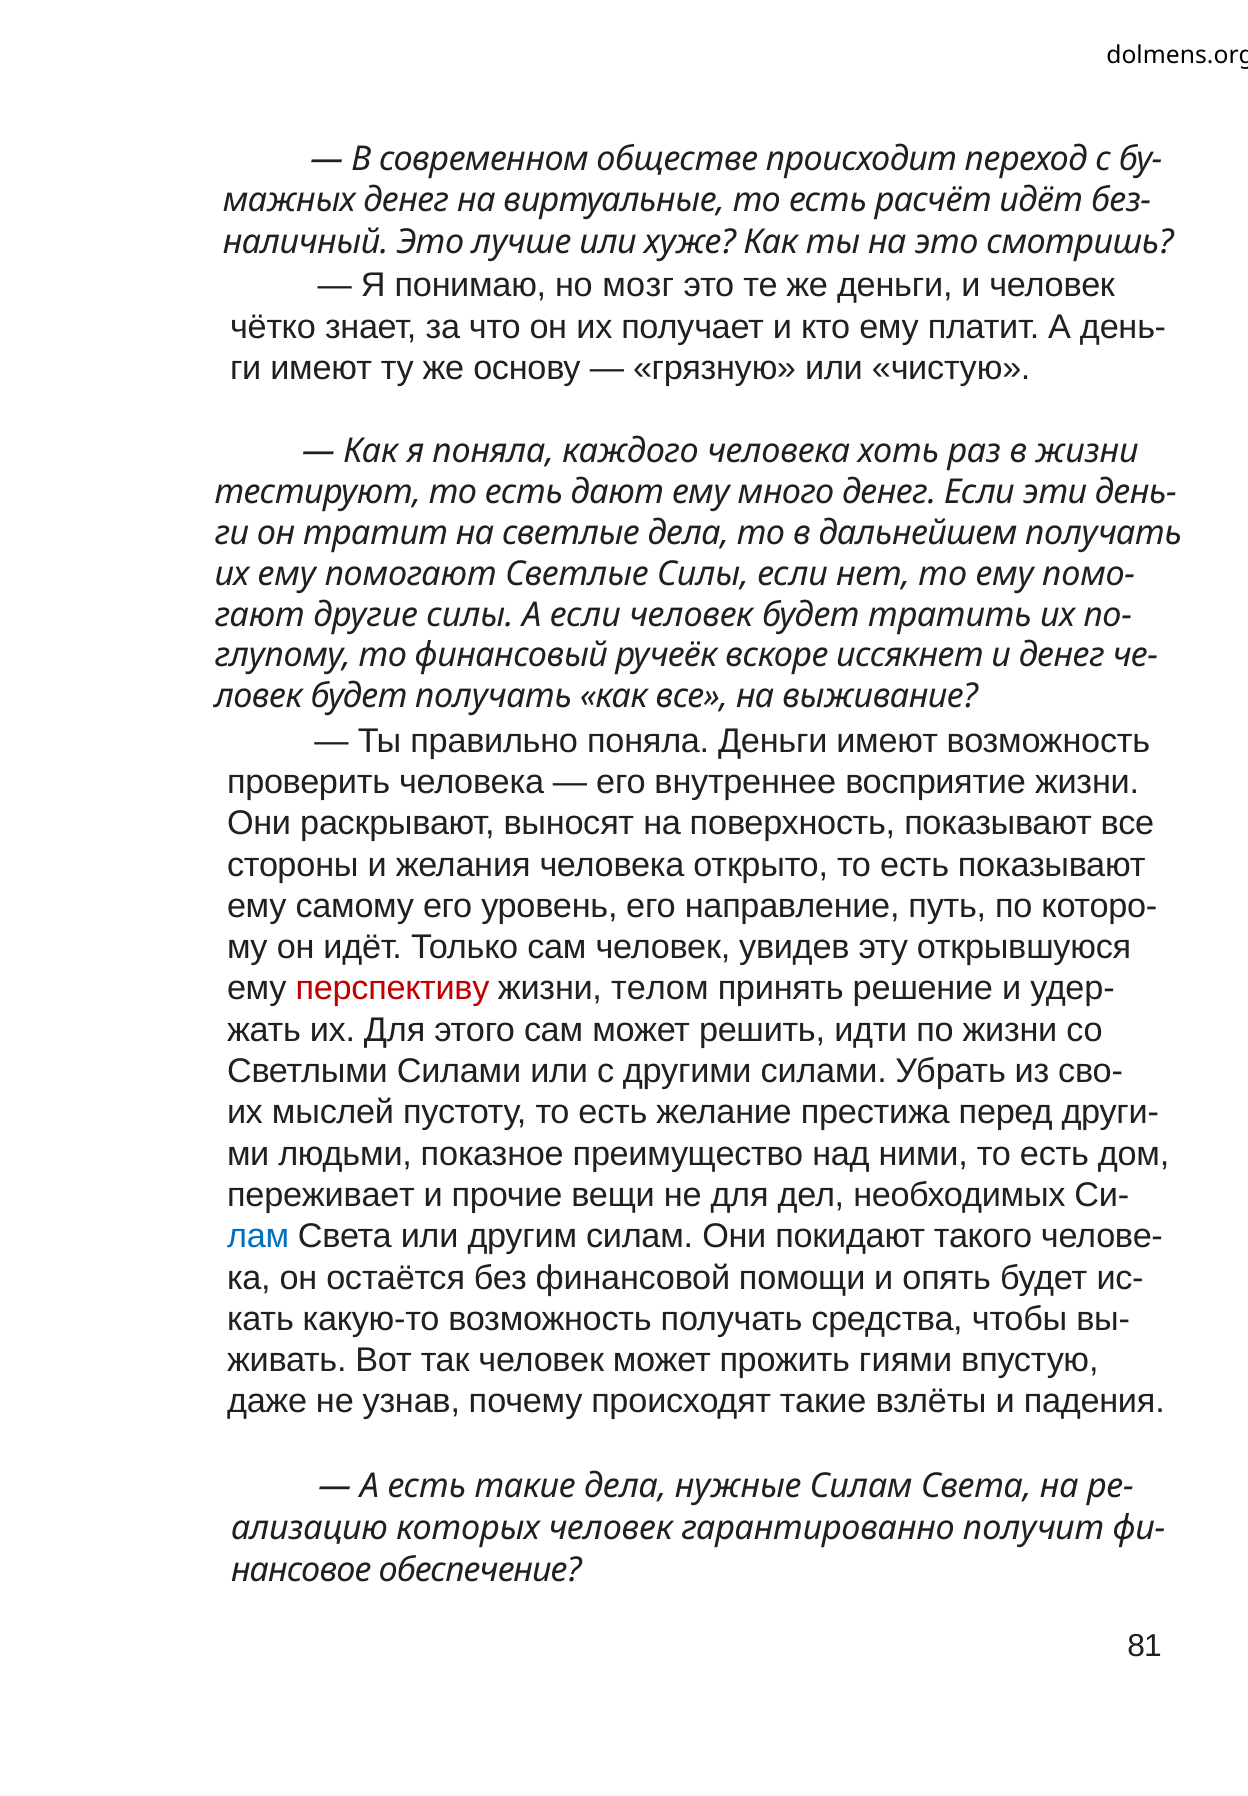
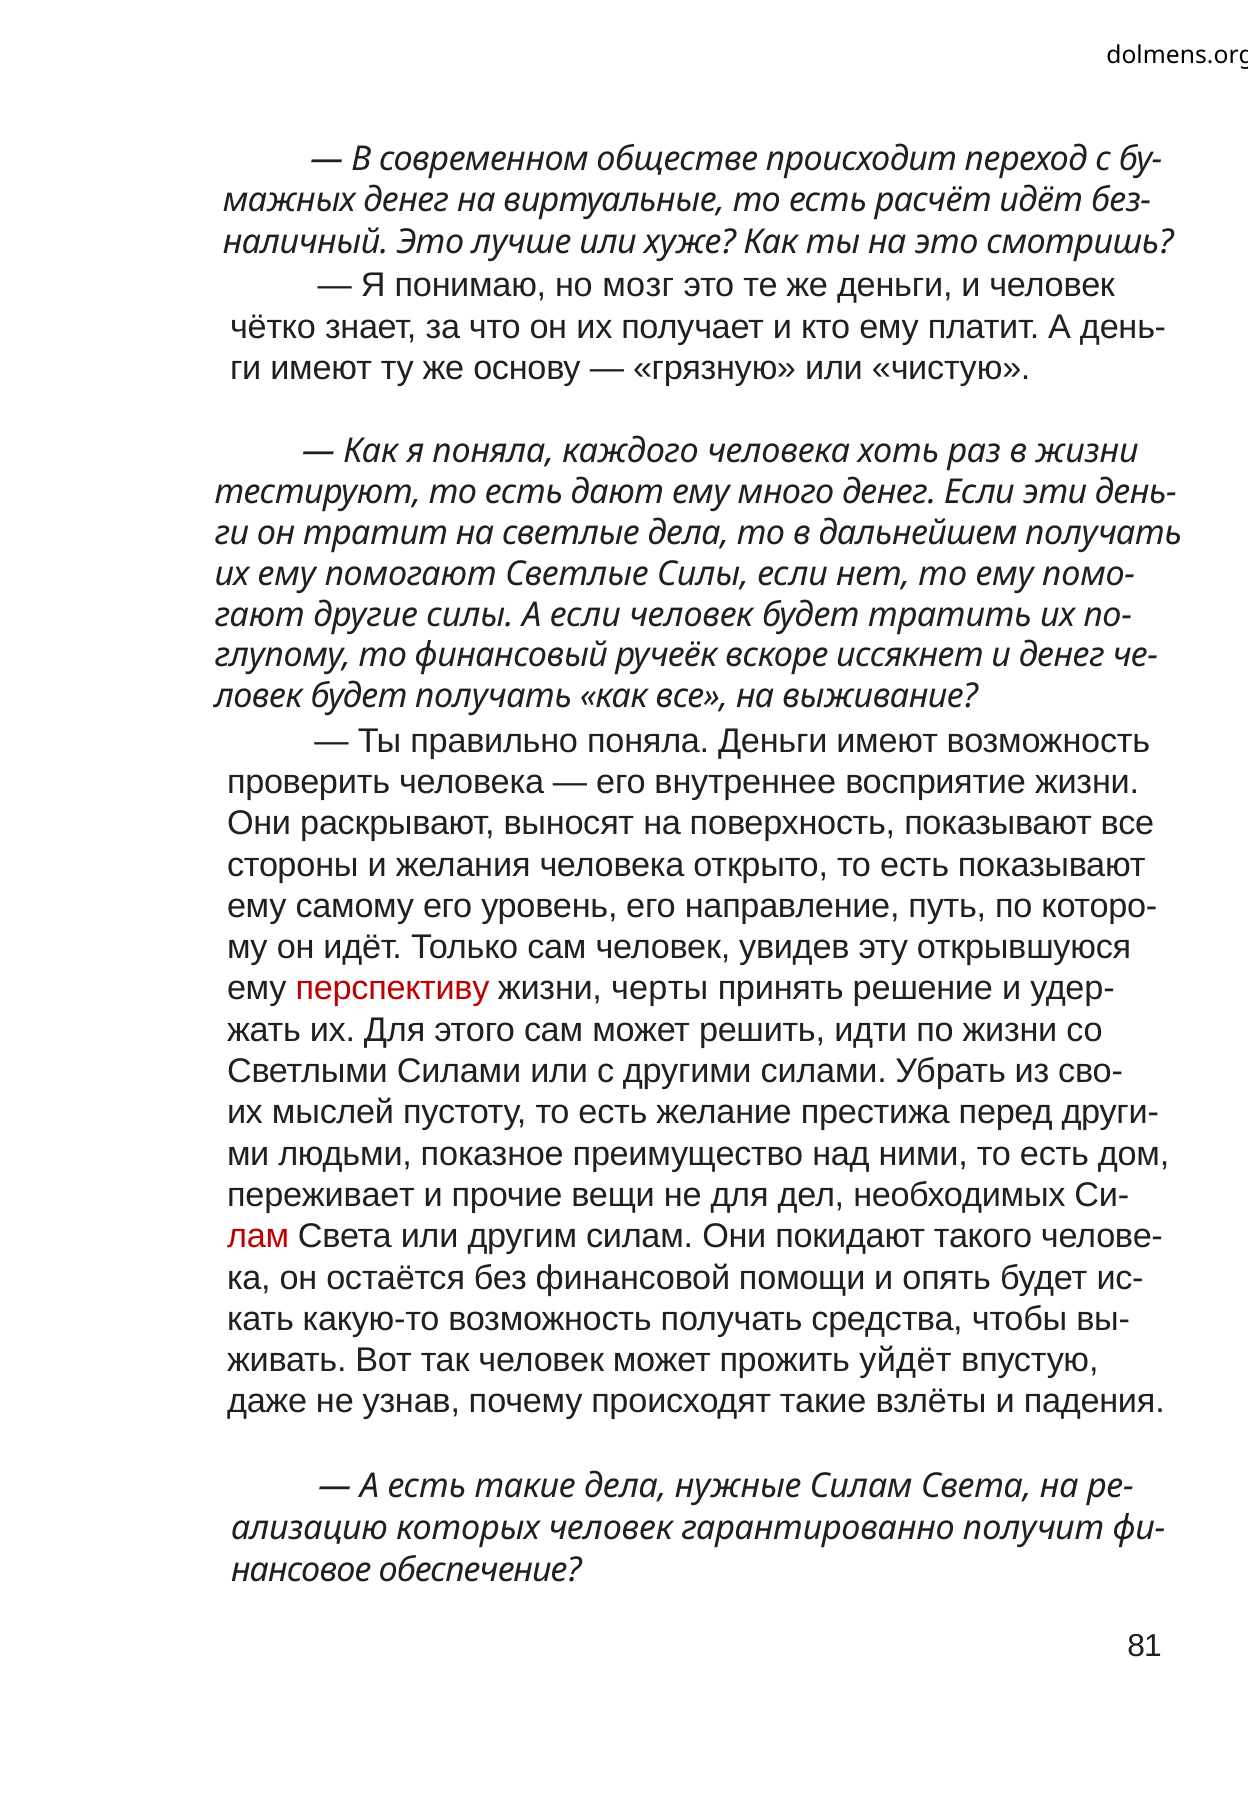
телом: телом -> черты
лам colour: blue -> red
гиями: гиями -> уйдёт
